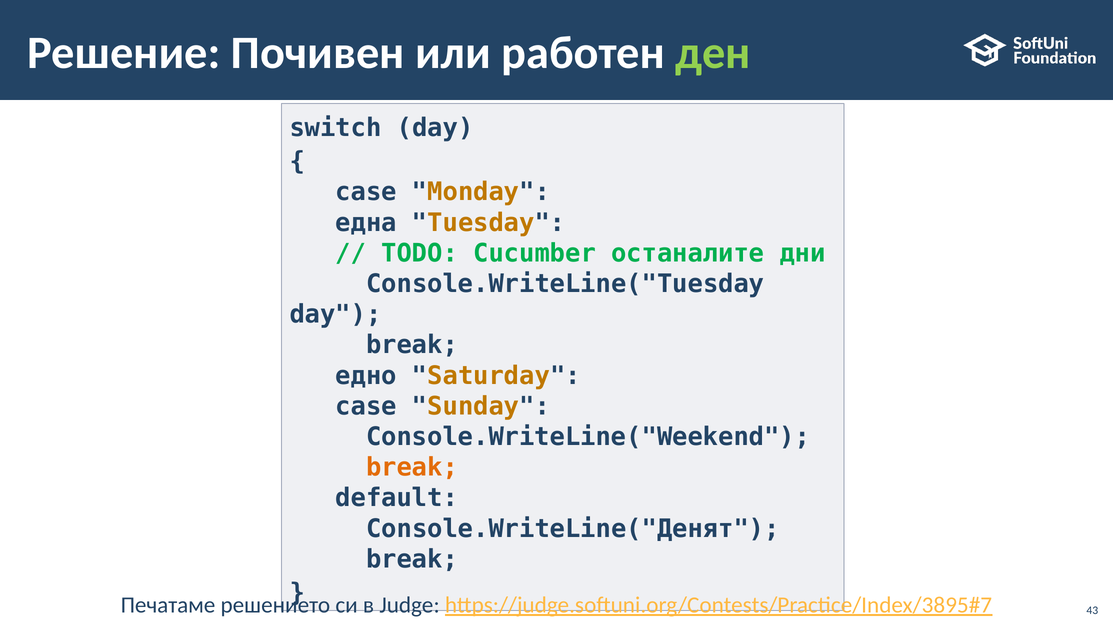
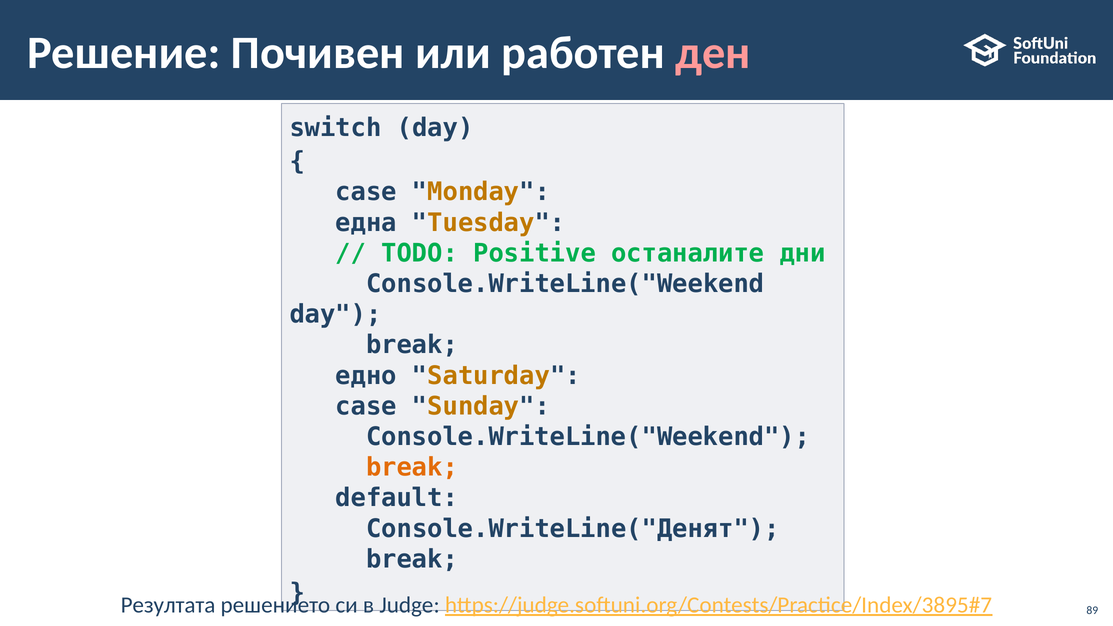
ден colour: light green -> pink
Cucumber: Cucumber -> Positive
Console.WriteLine("Tuesday at (565, 284): Console.WriteLine("Tuesday -> Console.WriteLine("Weekend
Печатаме: Печатаме -> Резултата
43: 43 -> 89
